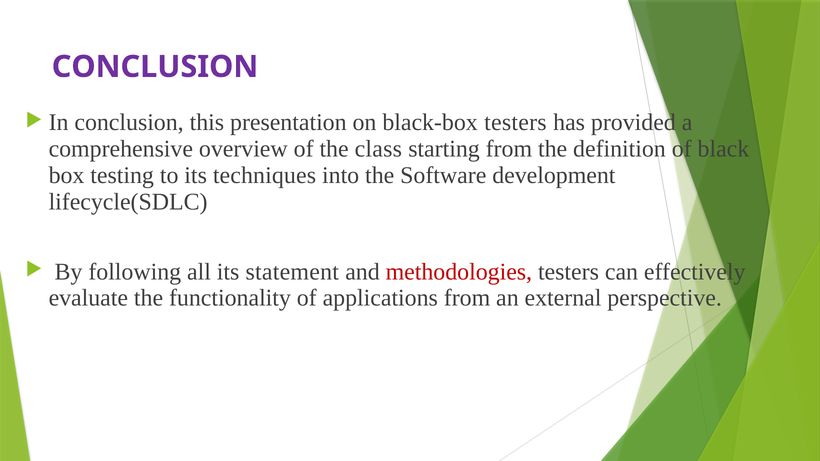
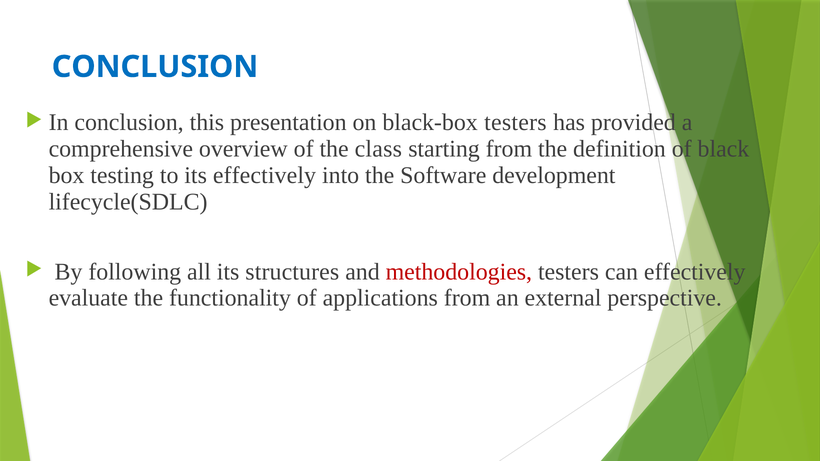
CONCLUSION at (155, 67) colour: purple -> blue
its techniques: techniques -> effectively
statement: statement -> structures
